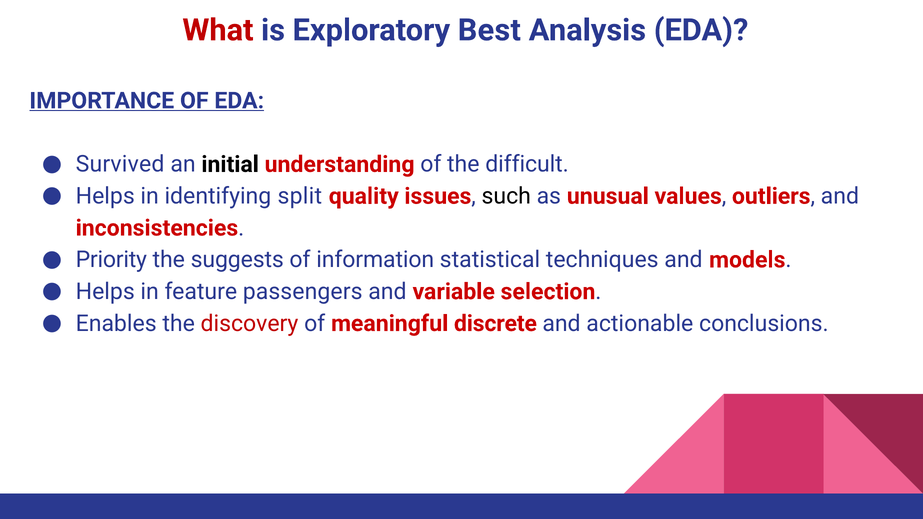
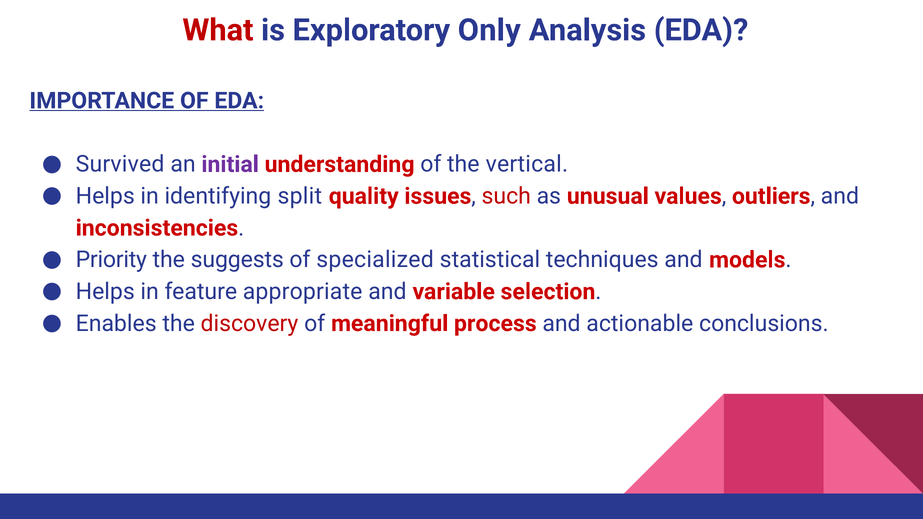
Best: Best -> Only
initial colour: black -> purple
difficult: difficult -> vertical
such colour: black -> red
information: information -> specialized
passengers: passengers -> appropriate
discrete: discrete -> process
